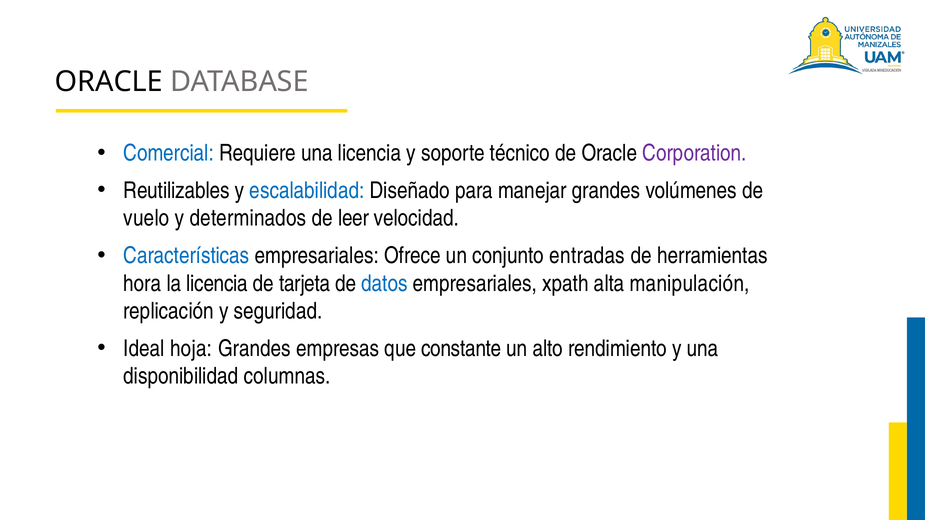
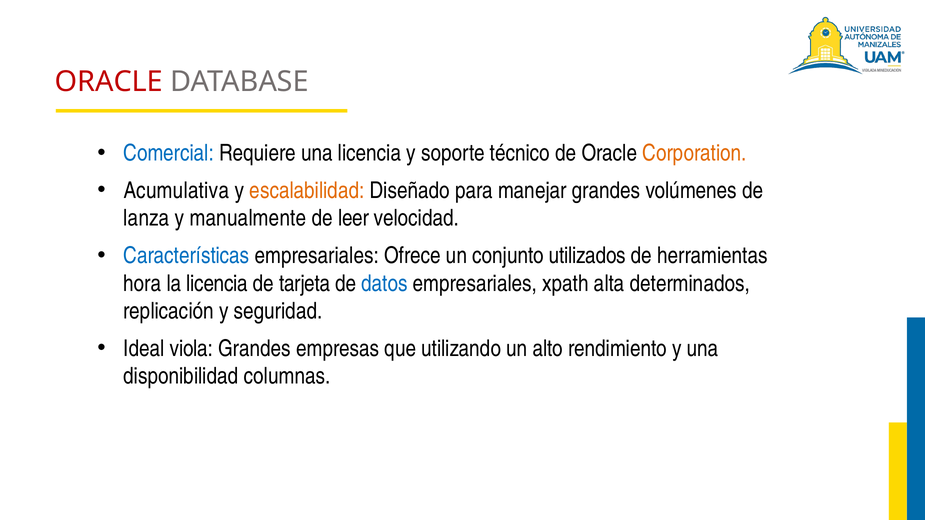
ORACLE at (109, 82) colour: black -> red
Corporation colour: purple -> orange
Reutilizables: Reutilizables -> Acumulativa
escalabilidad colour: blue -> orange
vuelo: vuelo -> lanza
determinados: determinados -> manualmente
entradas: entradas -> utilizados
manipulación: manipulación -> determinados
hoja: hoja -> viola
constante: constante -> utilizando
